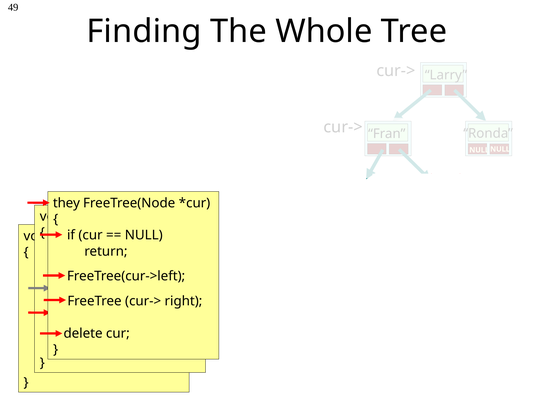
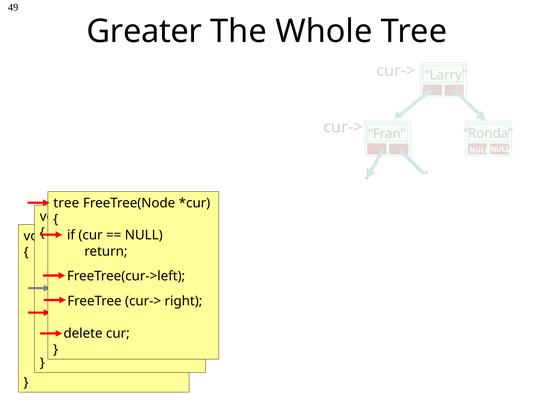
Finding: Finding -> Greater
they at (66, 203): they -> tree
